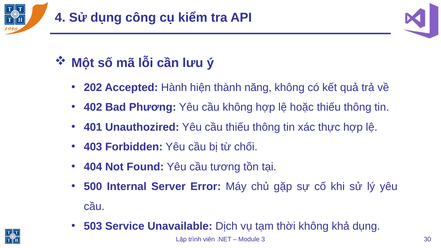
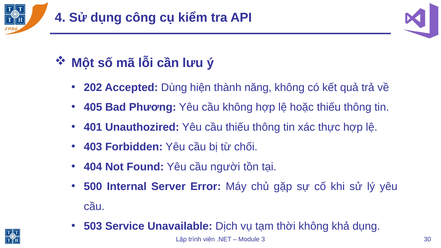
Hành: Hành -> Dùng
402: 402 -> 405
tương: tương -> người
